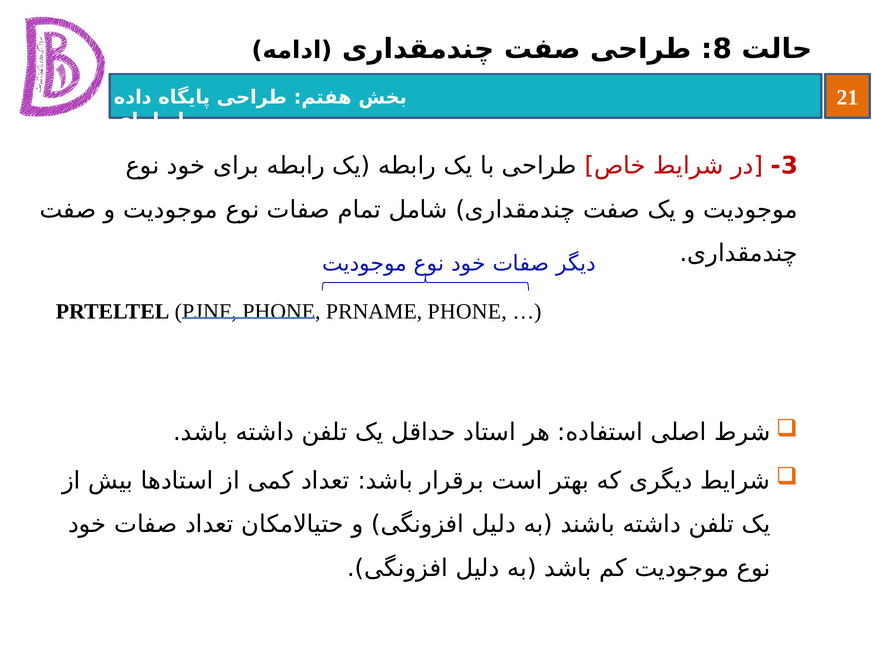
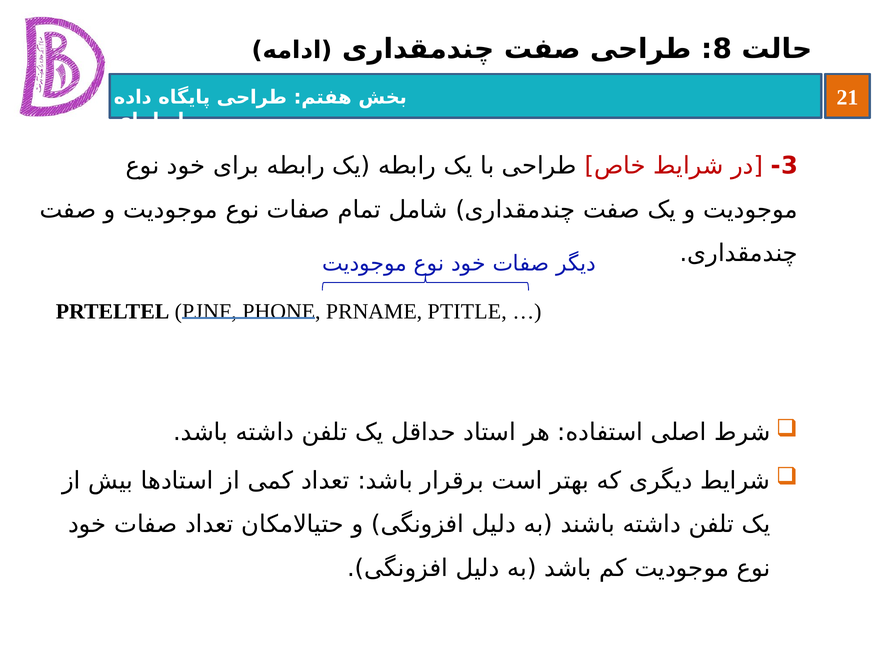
PRNAME PHONE: PHONE -> PTITLE
